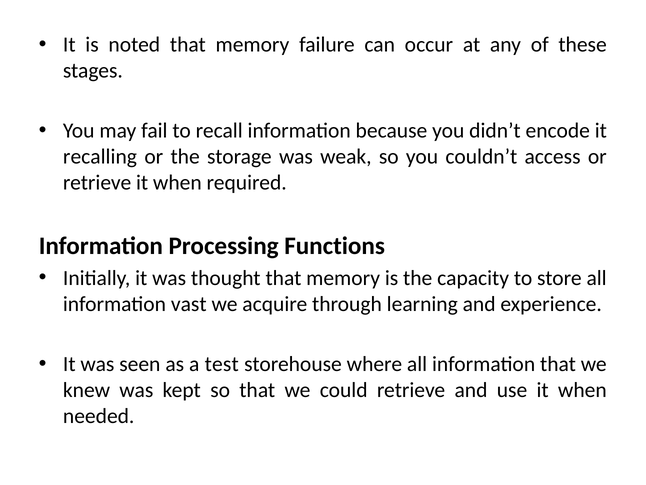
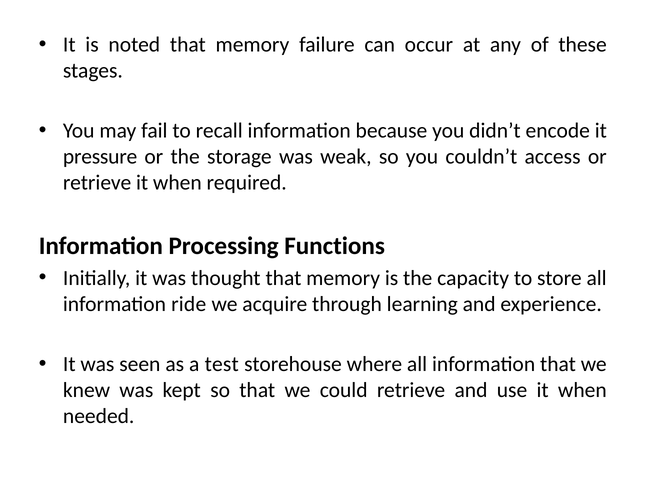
recalling: recalling -> pressure
vast: vast -> ride
